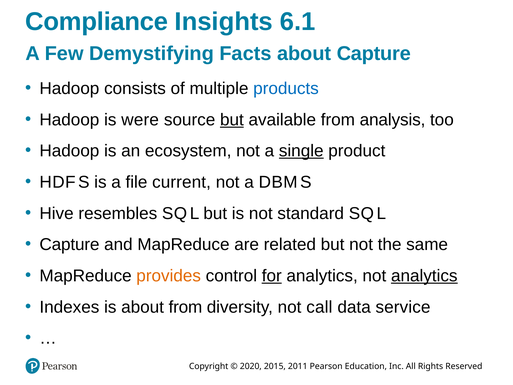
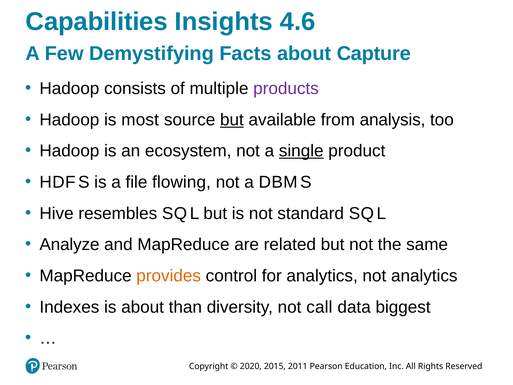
Compliance: Compliance -> Capabilities
6.1: 6.1 -> 4.6
products colour: blue -> purple
were: were -> most
current: current -> flowing
Capture at (69, 244): Capture -> Analyze
for underline: present -> none
analytics at (424, 276) underline: present -> none
about from: from -> than
service: service -> biggest
